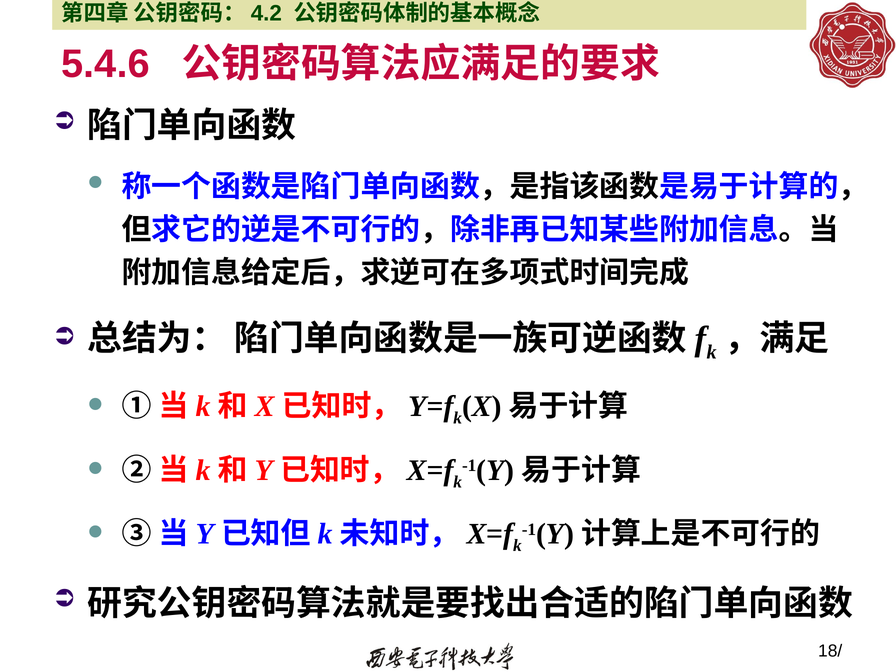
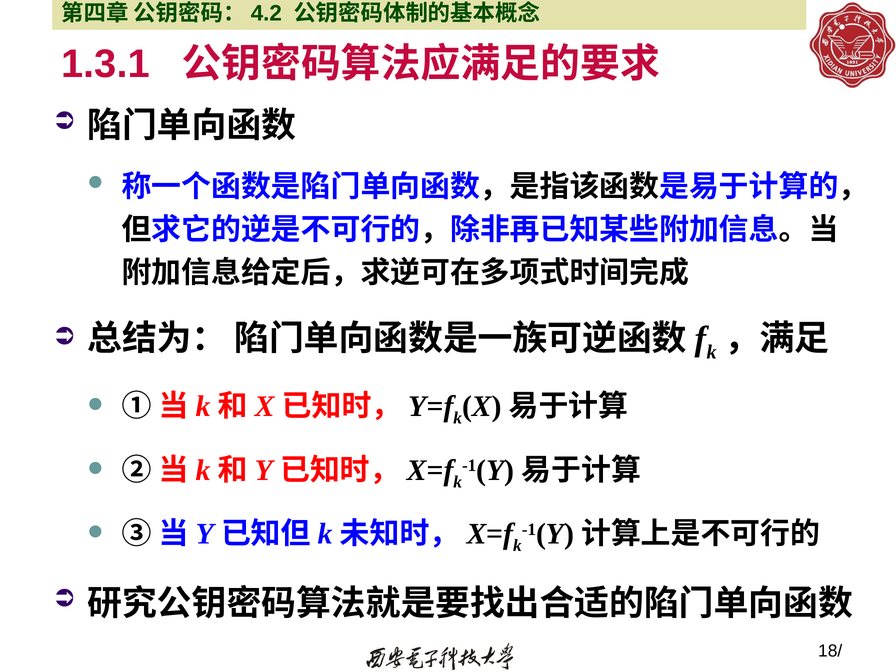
5.4.6: 5.4.6 -> 1.3.1
